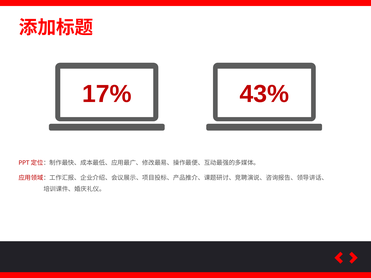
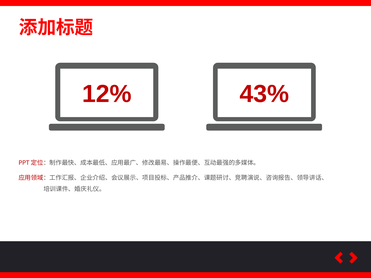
17%: 17% -> 12%
